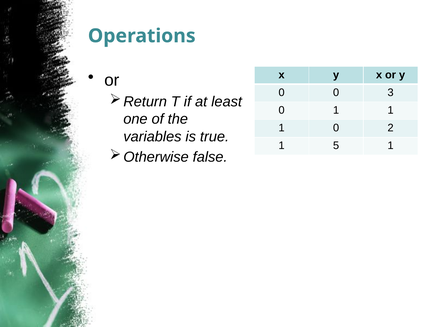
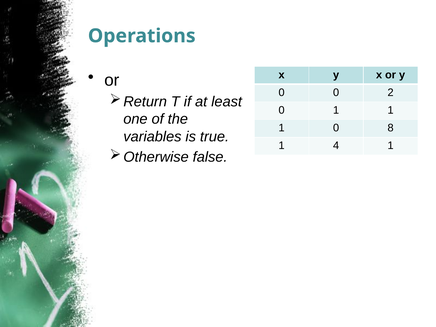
3: 3 -> 2
2: 2 -> 8
5: 5 -> 4
